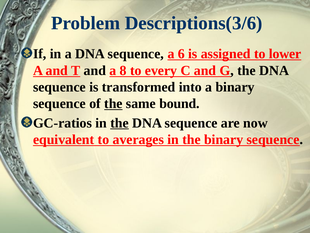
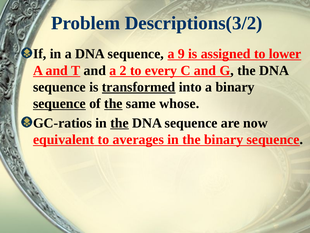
Descriptions(3/6: Descriptions(3/6 -> Descriptions(3/2
6: 6 -> 9
8: 8 -> 2
transformed underline: none -> present
sequence at (59, 103) underline: none -> present
bound: bound -> whose
